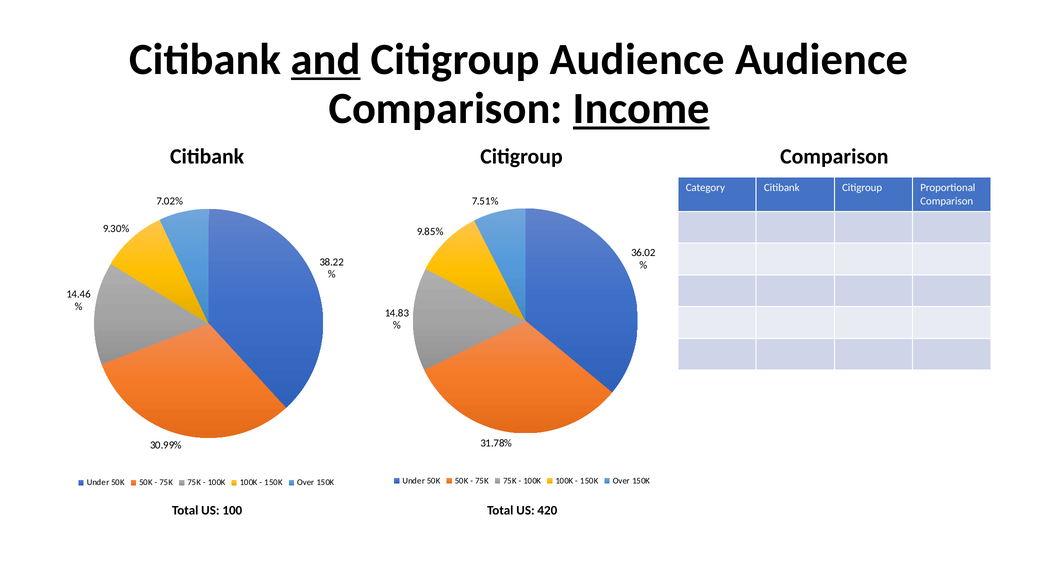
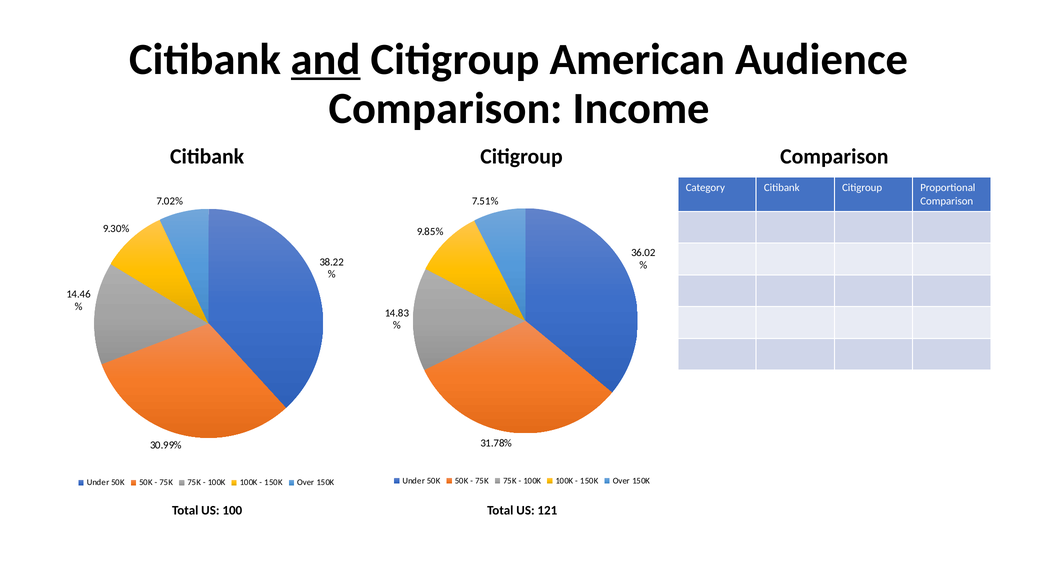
Citigroup Audience: Audience -> American
Income underline: present -> none
420: 420 -> 121
